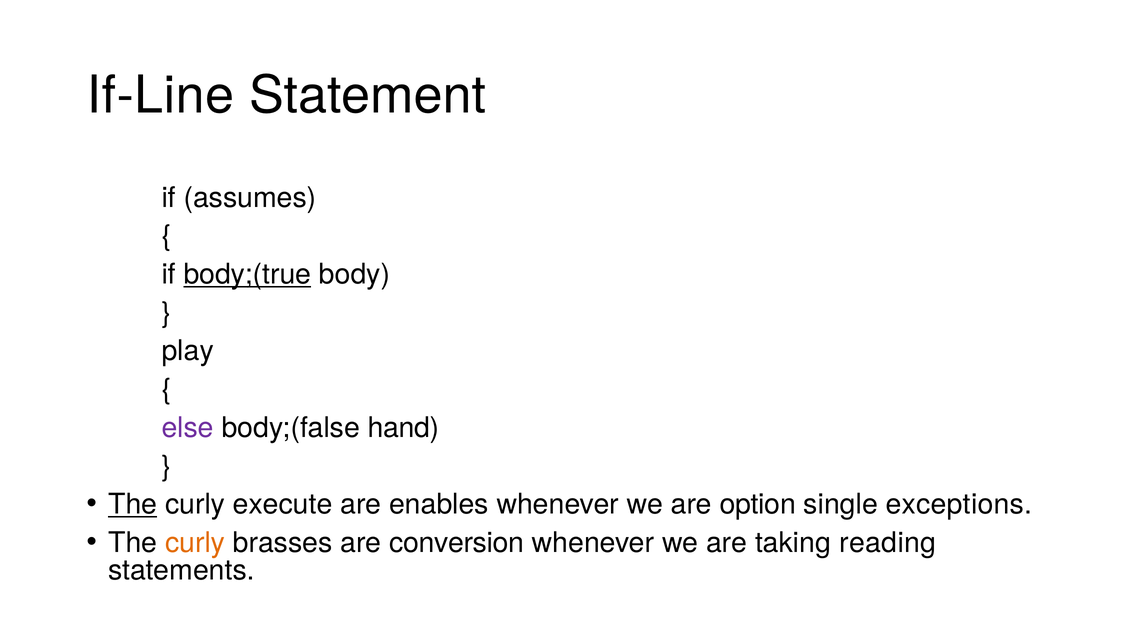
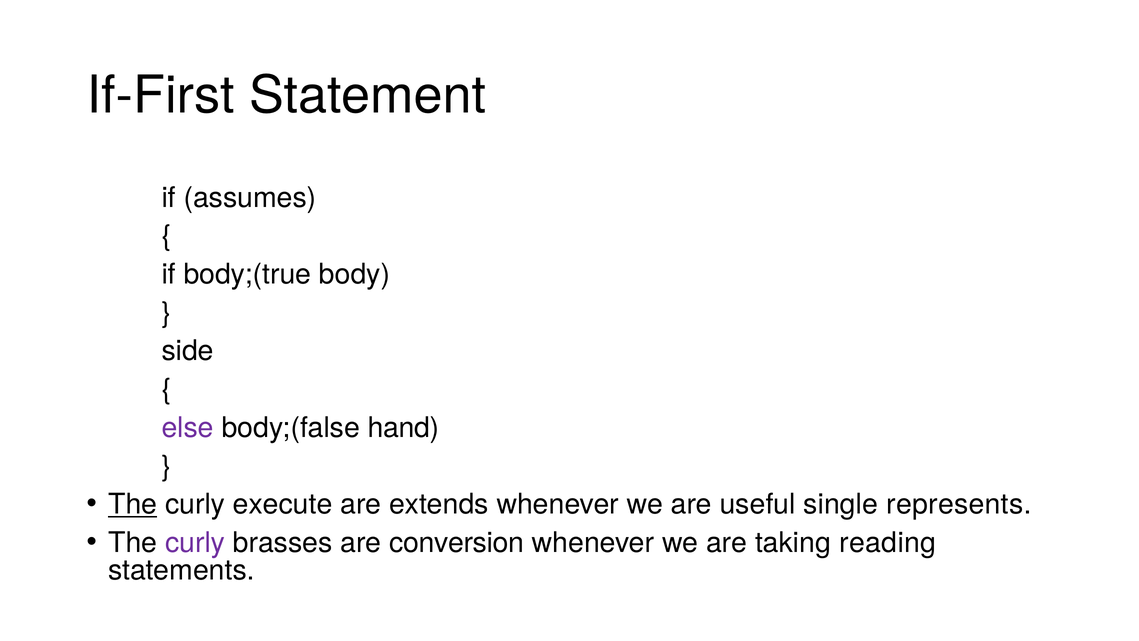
If-Line: If-Line -> If-First
body;(true underline: present -> none
play: play -> side
enables: enables -> extends
option: option -> useful
exceptions: exceptions -> represents
curly at (195, 543) colour: orange -> purple
